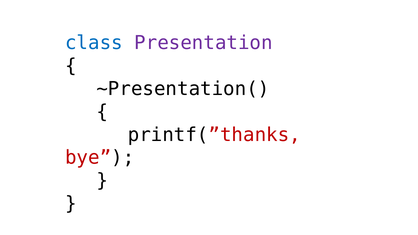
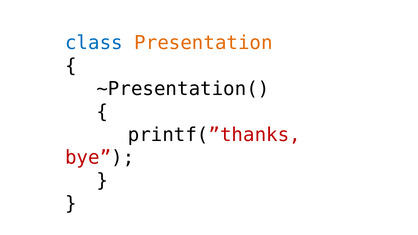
Presentation colour: purple -> orange
